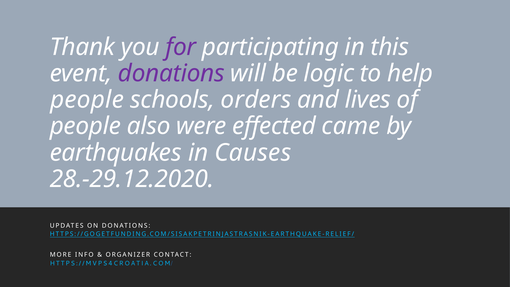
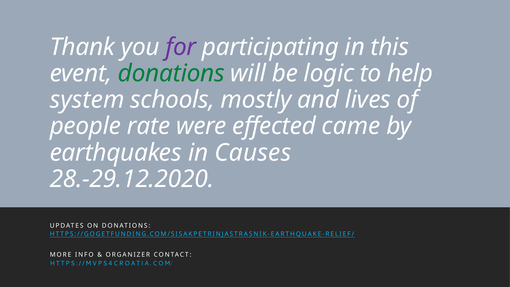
donations at (171, 73) colour: purple -> green
people at (87, 100): people -> system
orders: orders -> mostly
also: also -> rate
